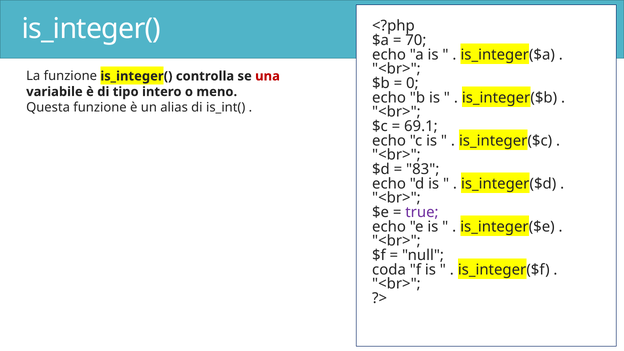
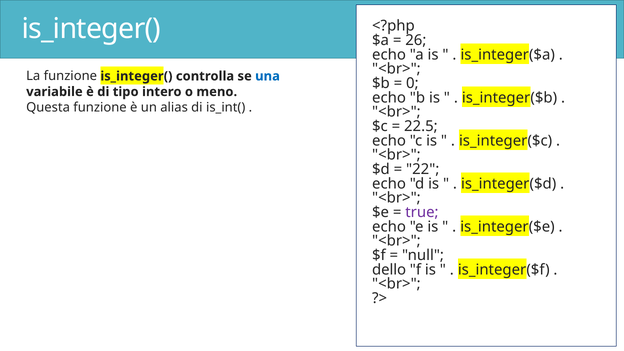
70: 70 -> 26
una colour: red -> blue
69.1: 69.1 -> 22.5
83: 83 -> 22
coda: coda -> dello
